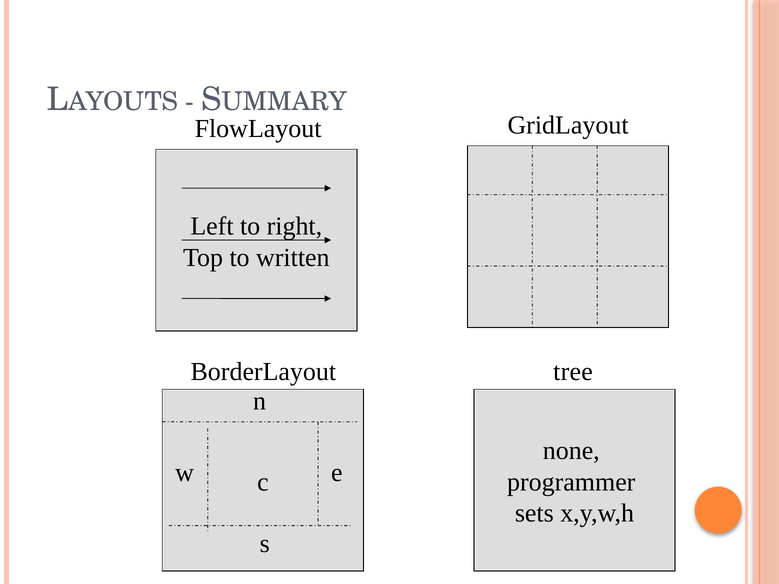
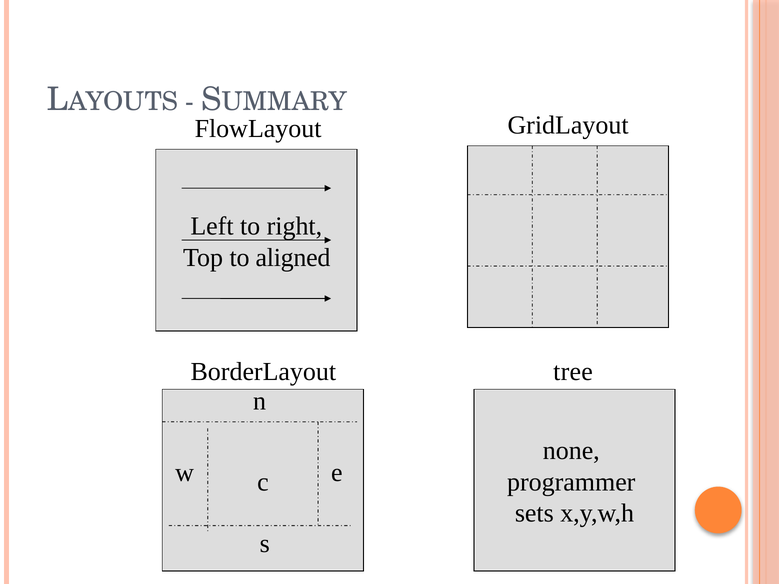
written: written -> aligned
